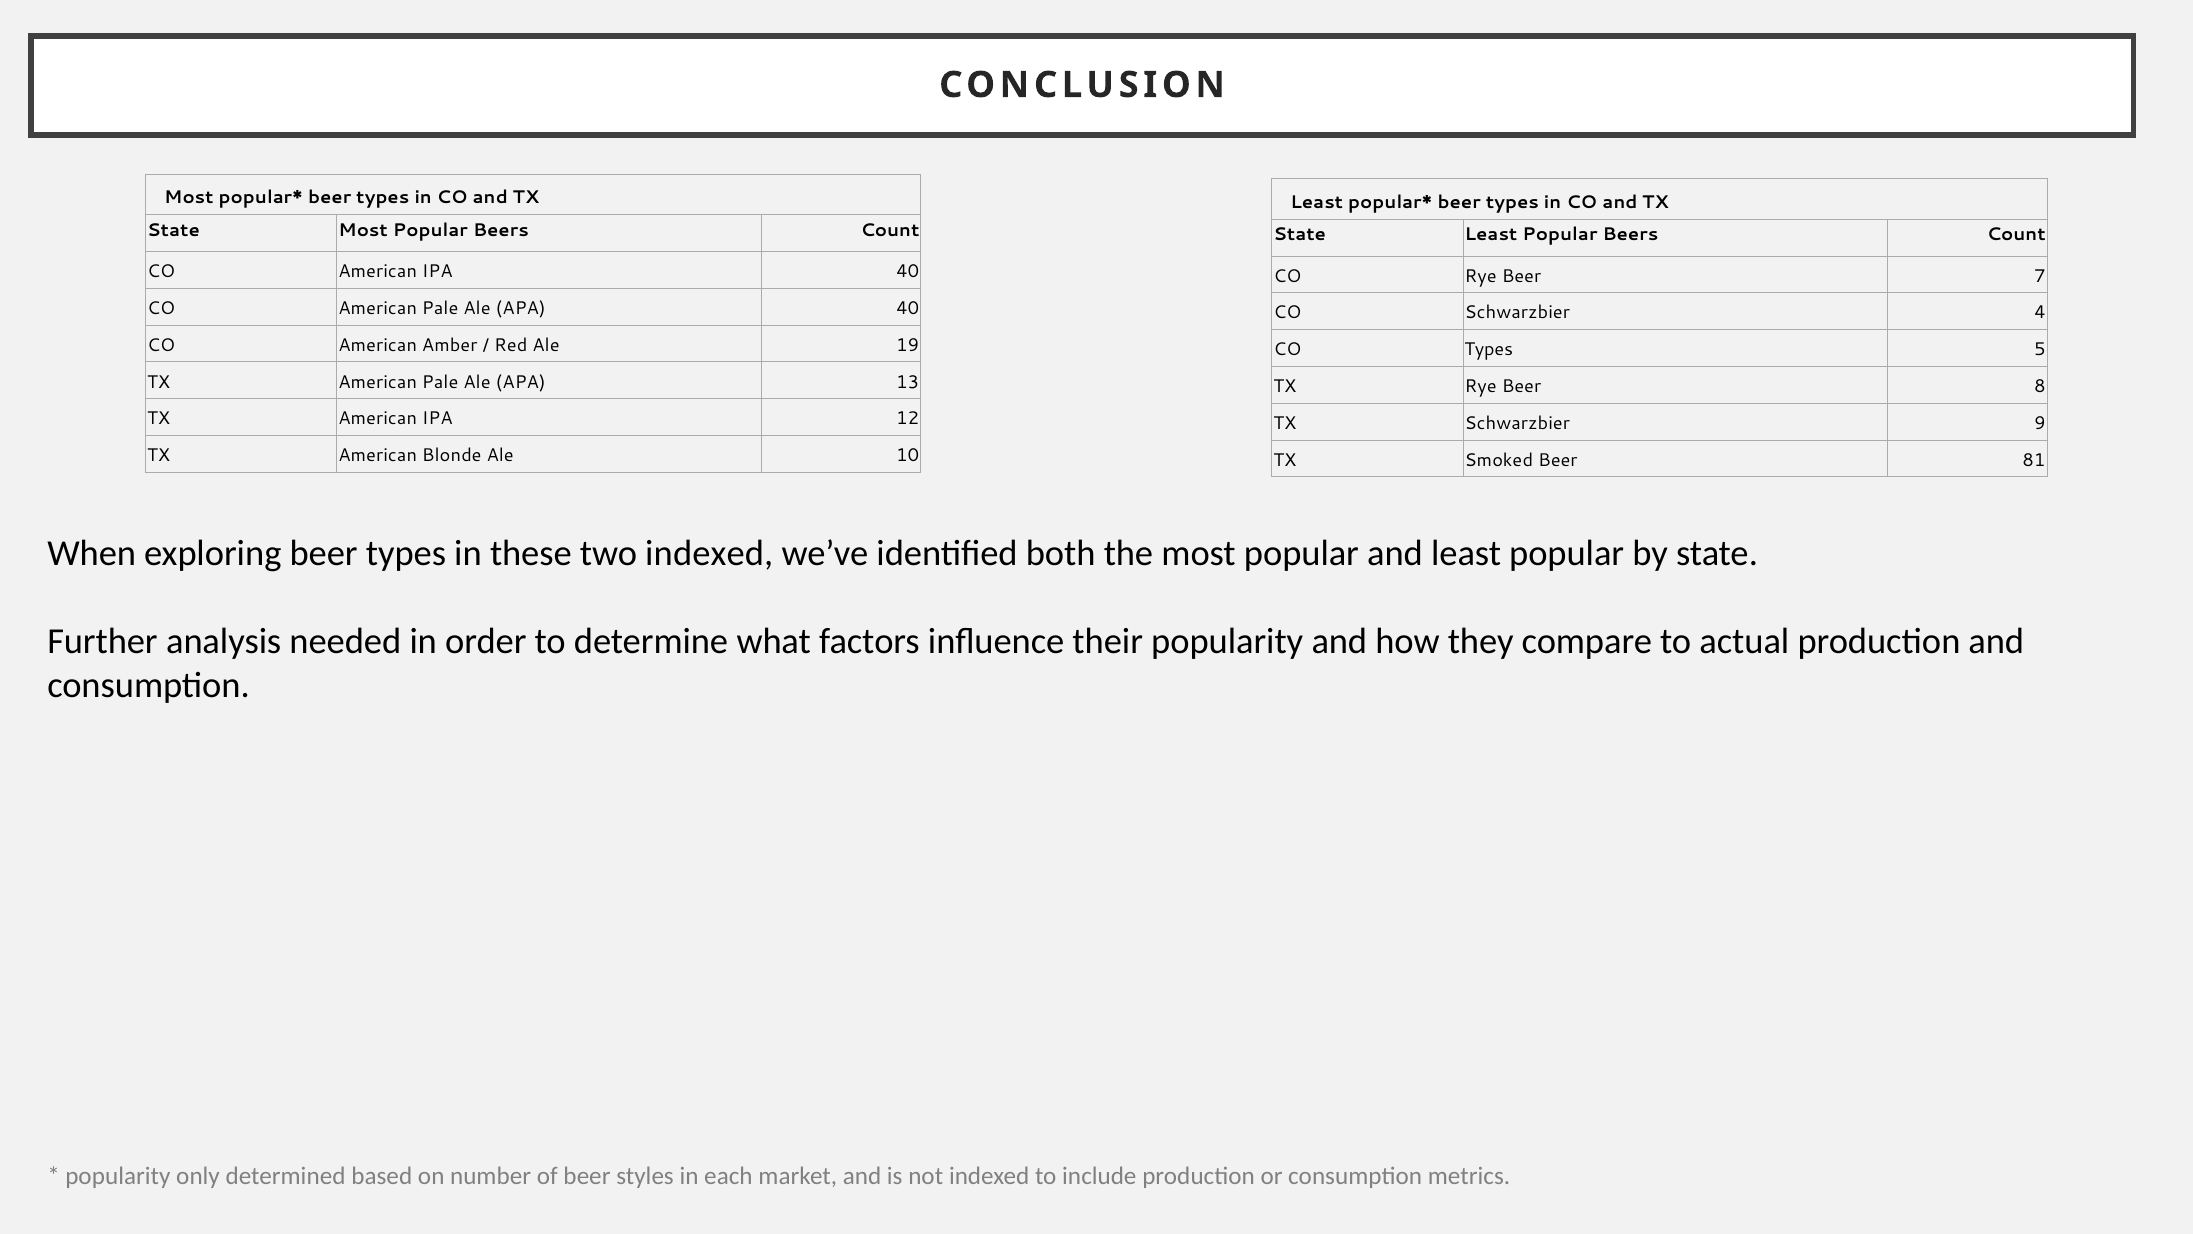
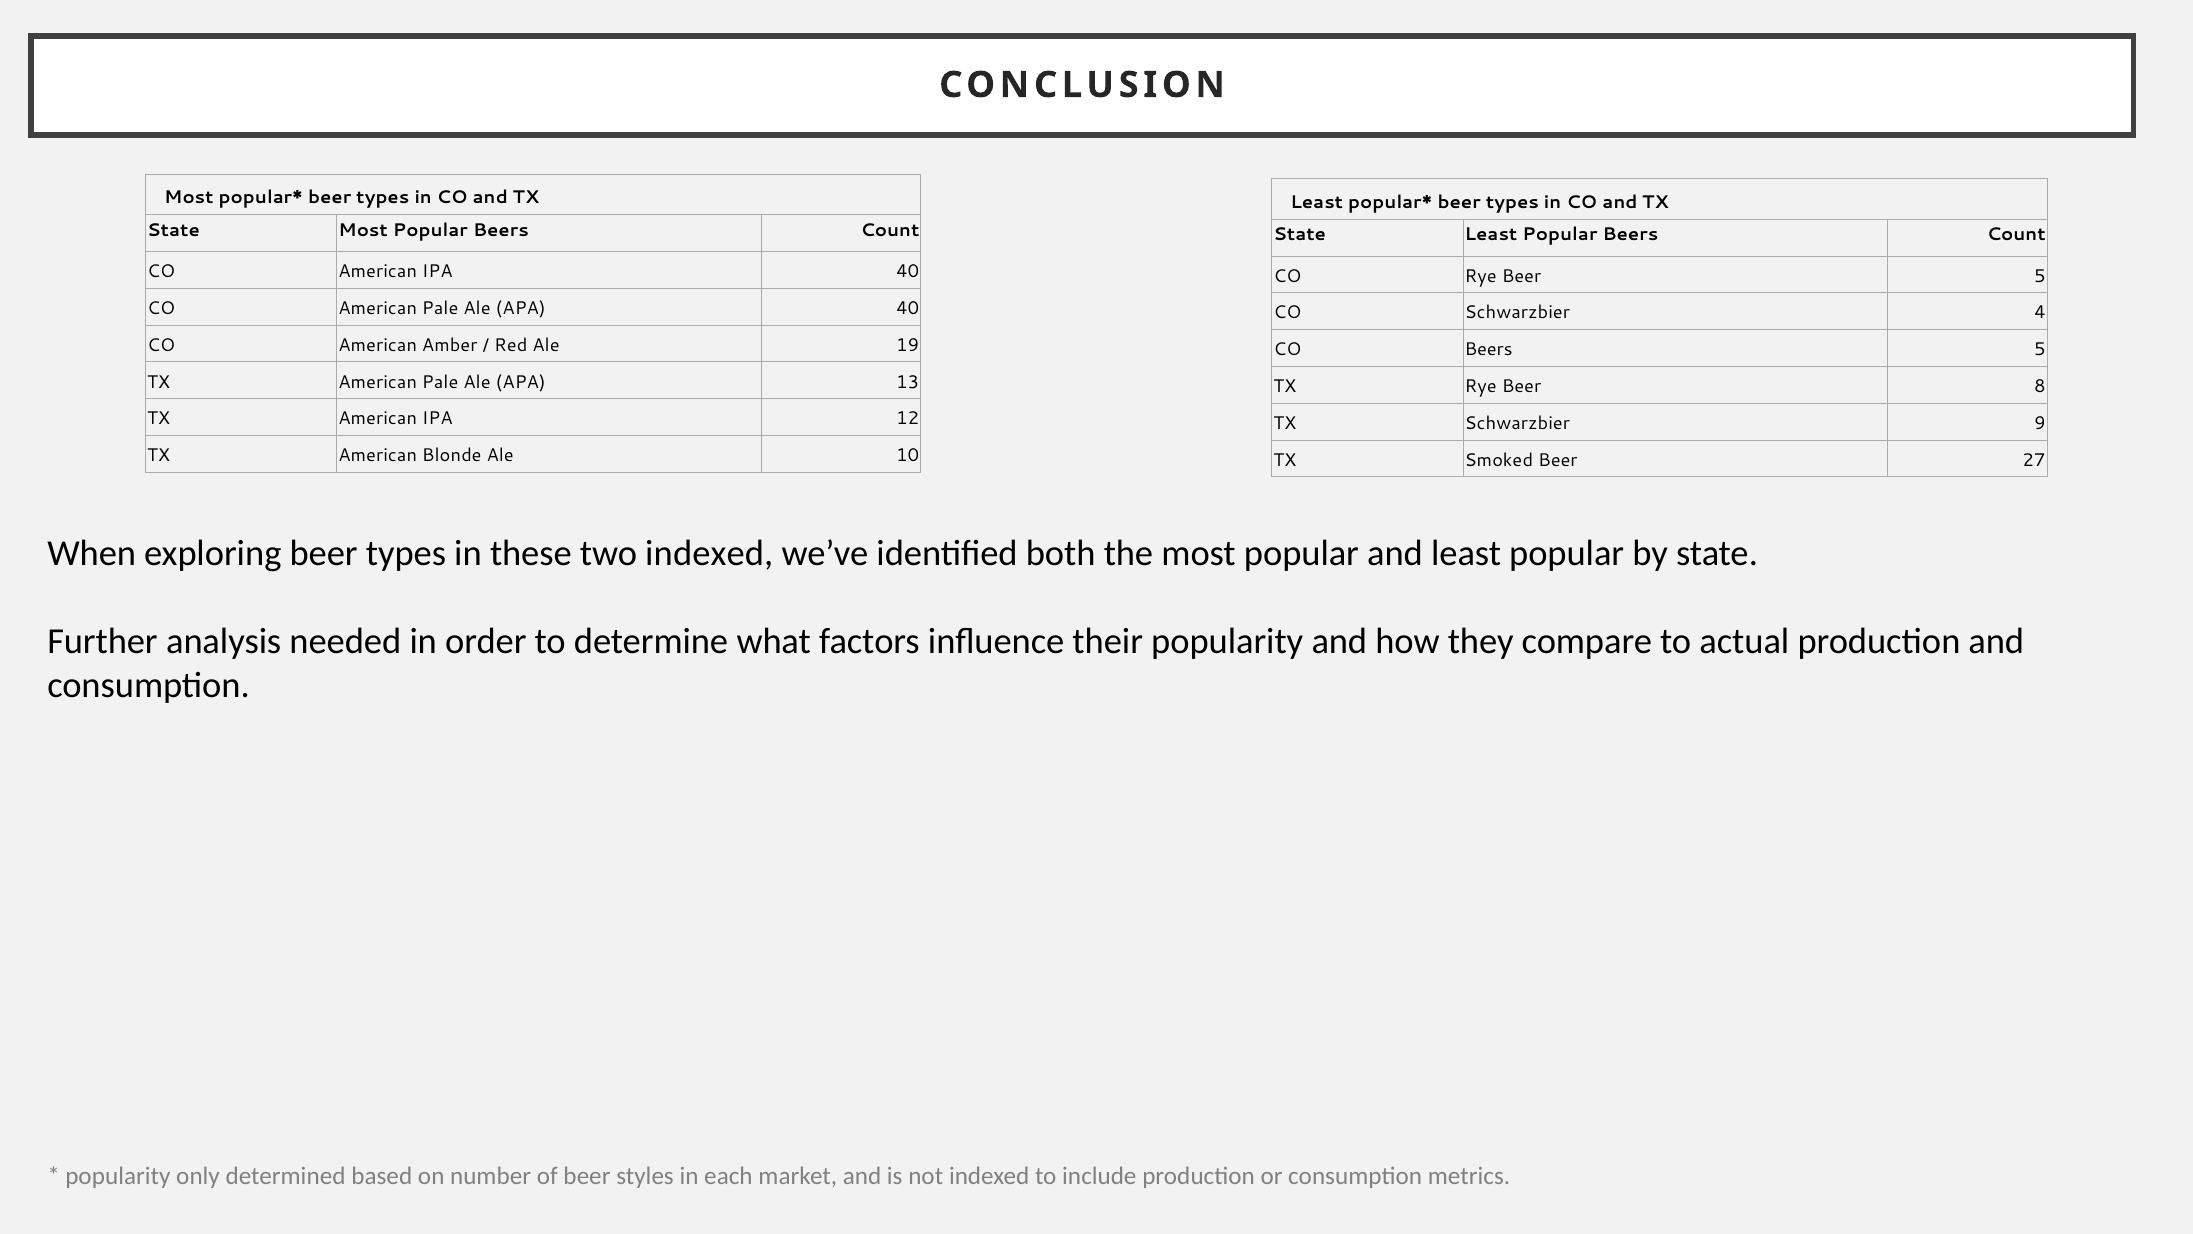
Beer 7: 7 -> 5
CO Types: Types -> Beers
81: 81 -> 27
